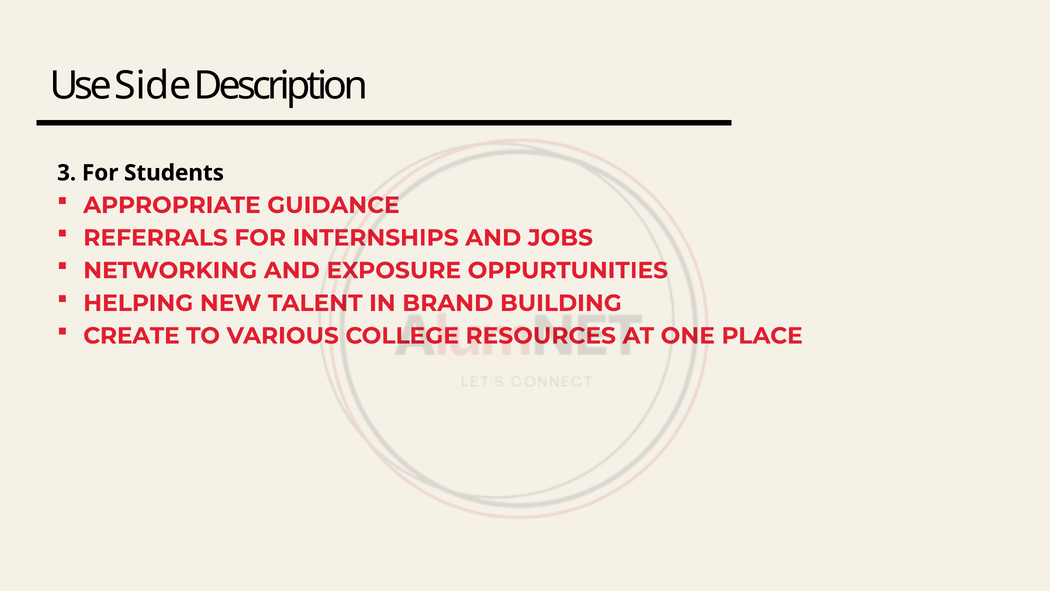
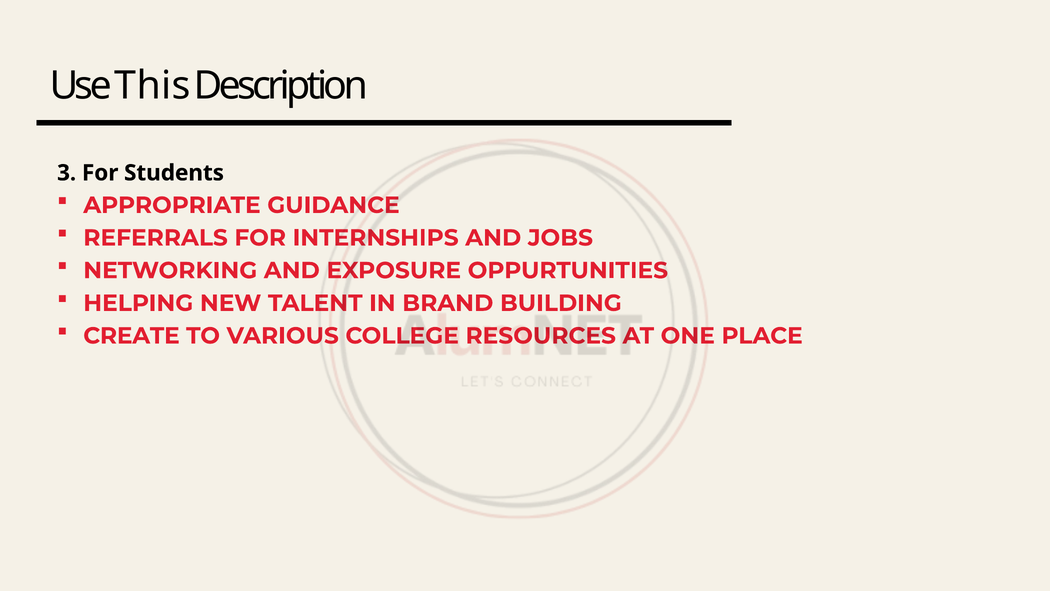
Side: Side -> This
